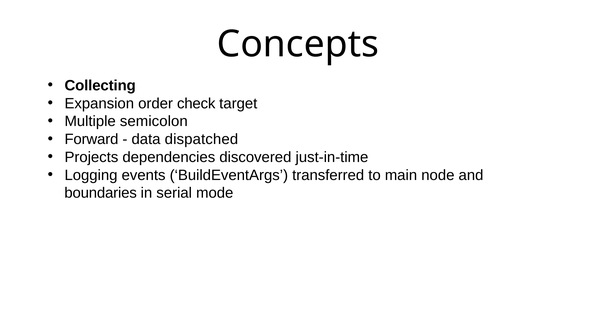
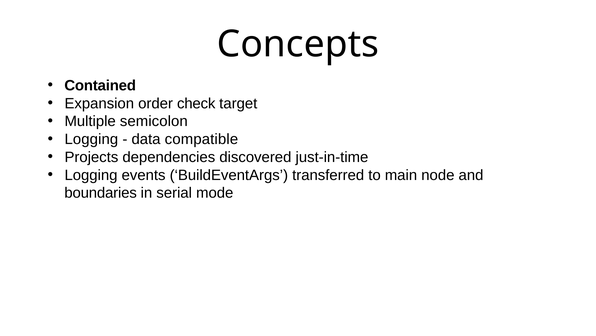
Collecting: Collecting -> Contained
Forward at (91, 139): Forward -> Logging
dispatched: dispatched -> compatible
